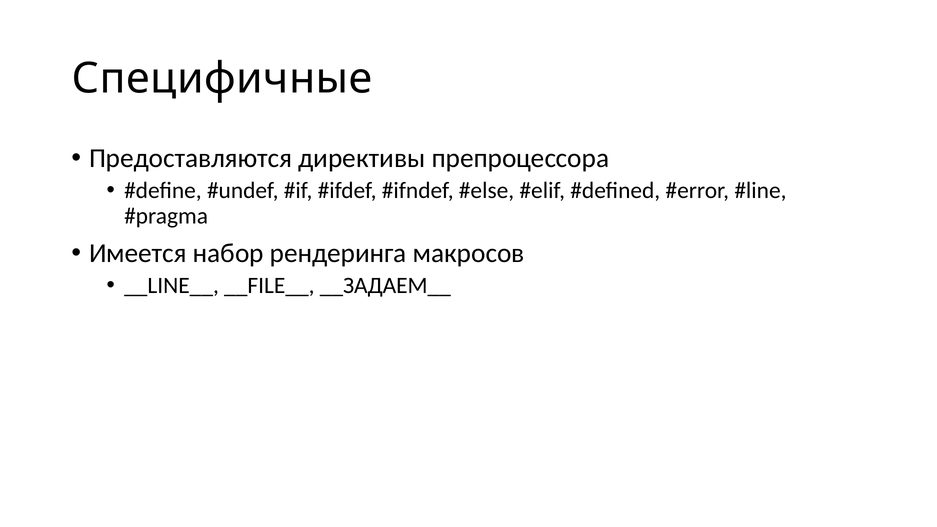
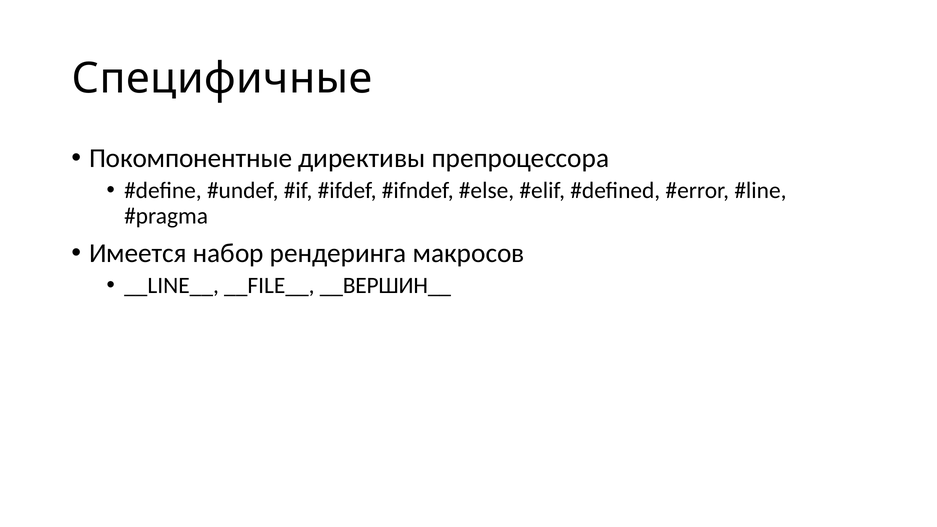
Предоставляются: Предоставляются -> Покомпонентные
__ЗАДАЕМ__: __ЗАДАЕМ__ -> __ВЕРШИН__
